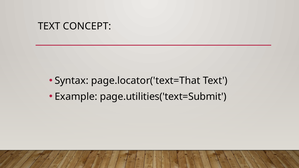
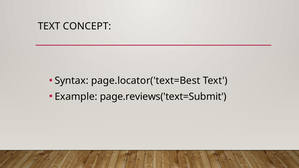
page.locator('text=That: page.locator('text=That -> page.locator('text=Best
page.utilities('text=Submit: page.utilities('text=Submit -> page.reviews('text=Submit
